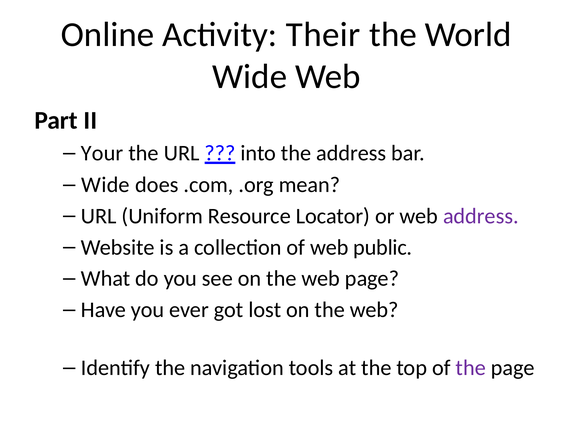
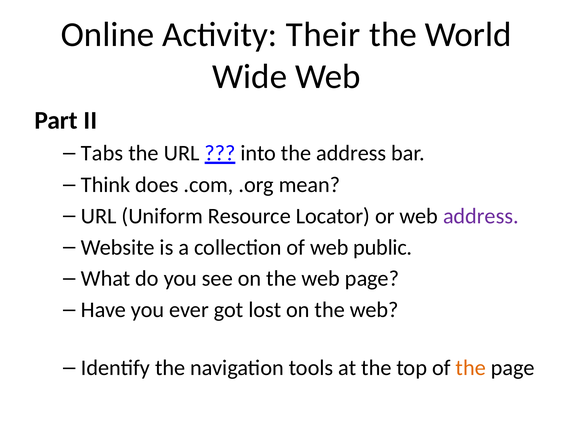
Your: Your -> Tabs
Wide at (106, 185): Wide -> Think
the at (471, 368) colour: purple -> orange
